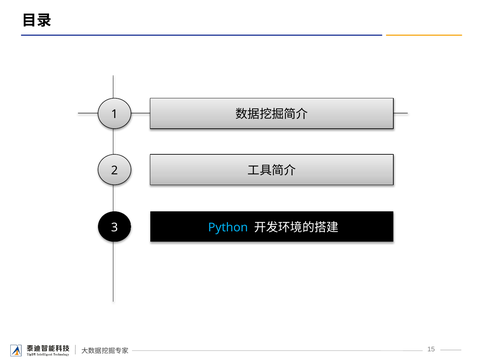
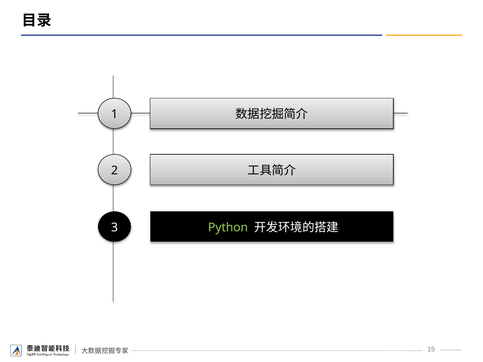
Python colour: light blue -> light green
